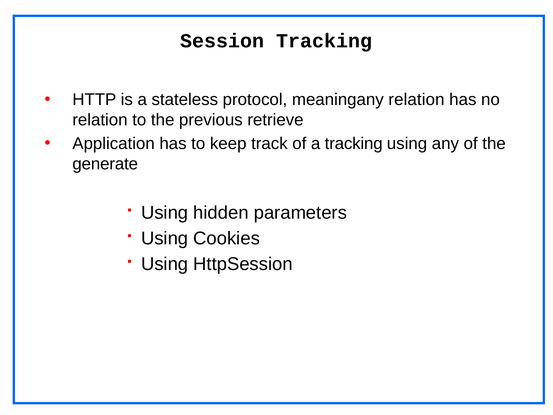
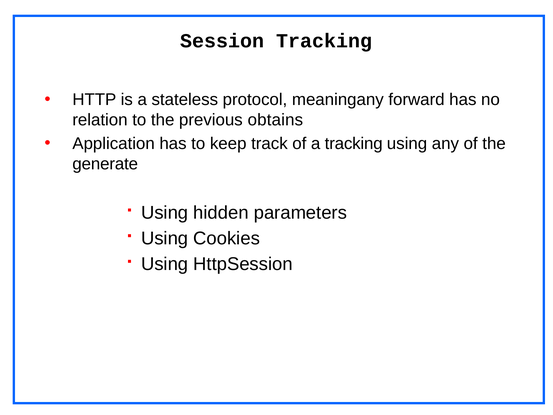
meaningany relation: relation -> forward
retrieve: retrieve -> obtains
